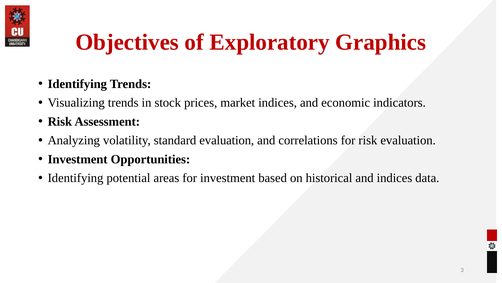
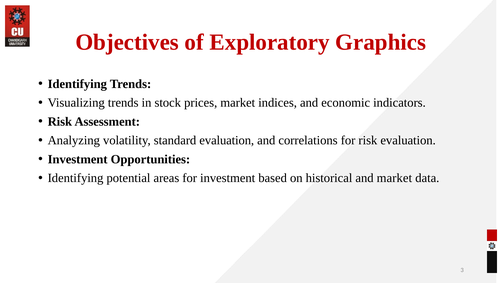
and indices: indices -> market
